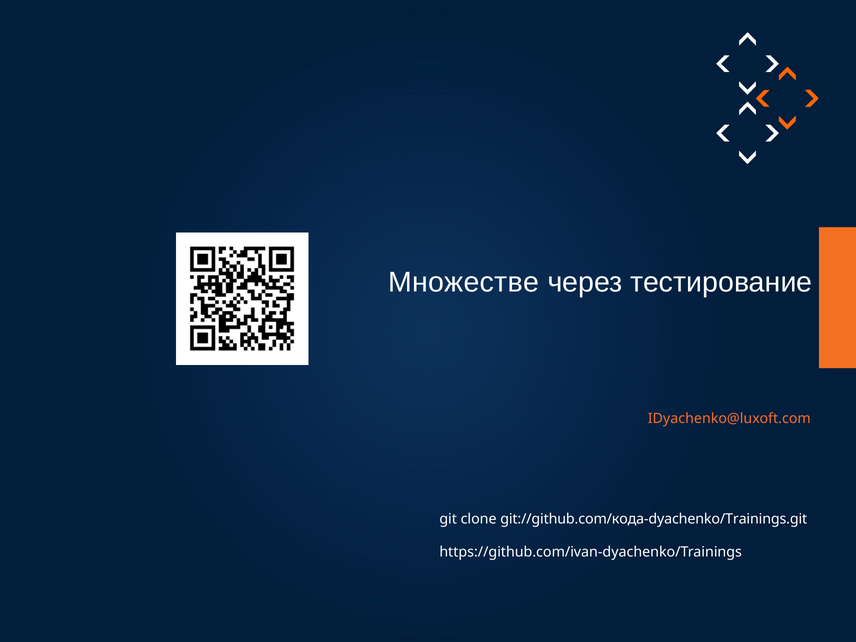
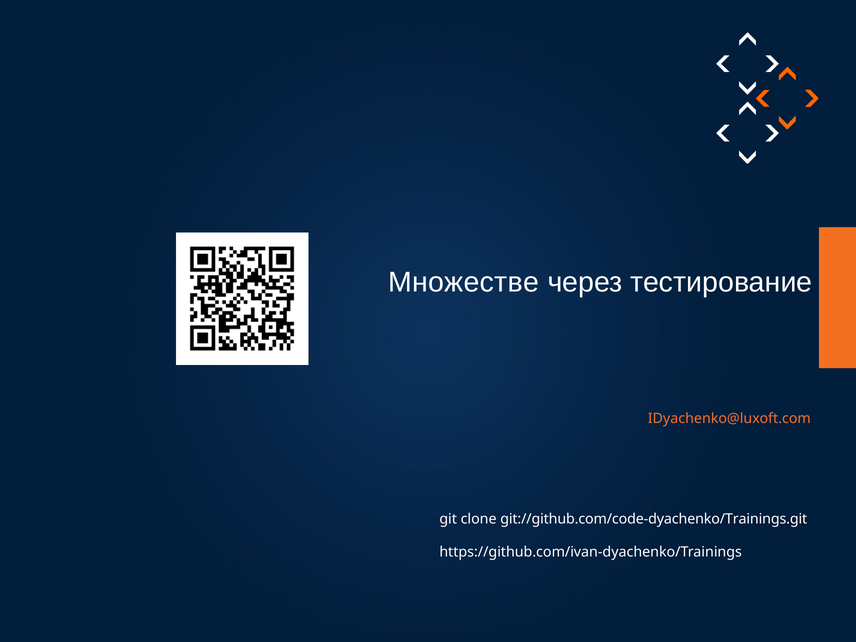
git://github.com/кода-dyachenko/Trainings.git: git://github.com/кода-dyachenko/Trainings.git -> git://github.com/code-dyachenko/Trainings.git
